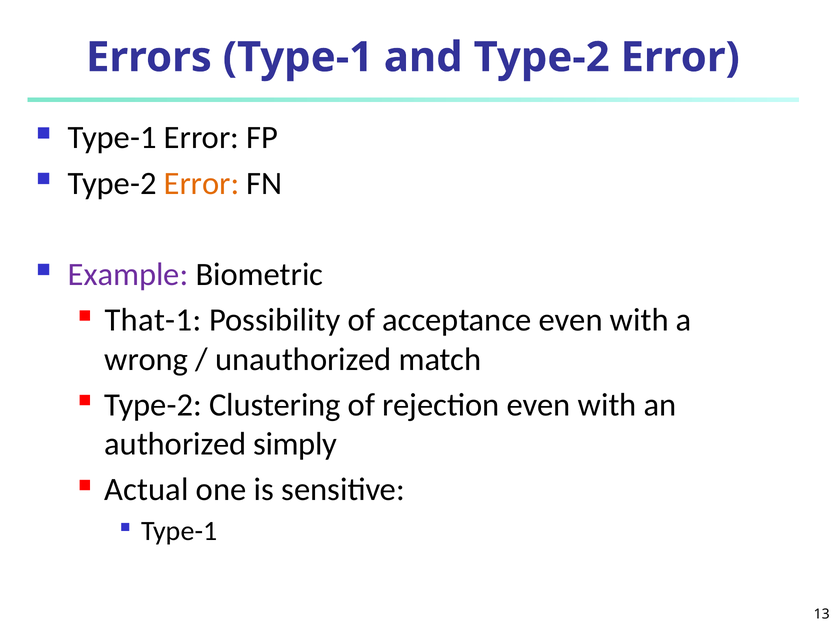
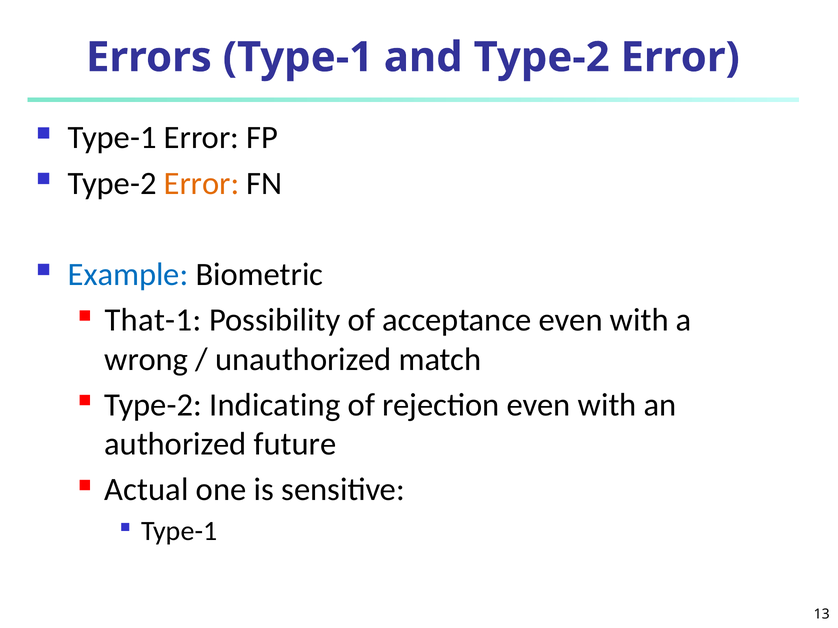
Example colour: purple -> blue
Clustering: Clustering -> Indicating
simply: simply -> future
